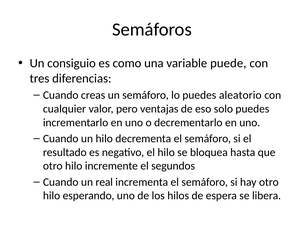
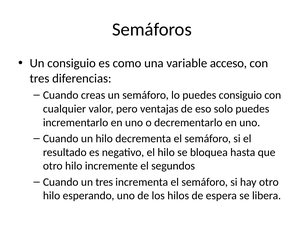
puede: puede -> acceso
puedes aleatorio: aleatorio -> consiguio
un real: real -> tres
